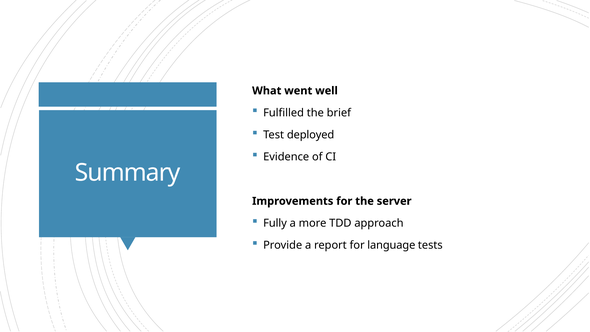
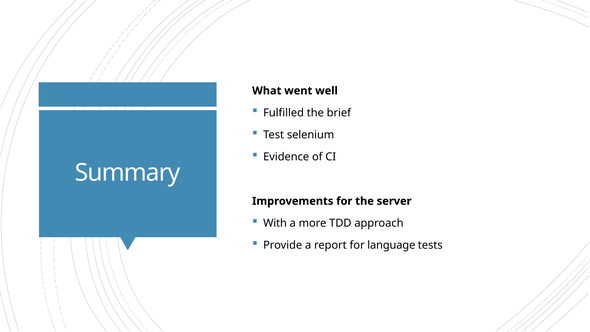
deployed: deployed -> selenium
Fully: Fully -> With
